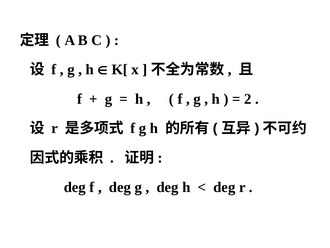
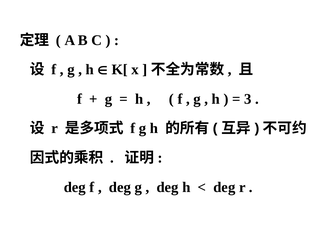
2: 2 -> 3
